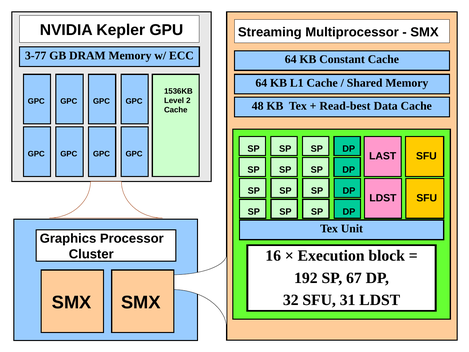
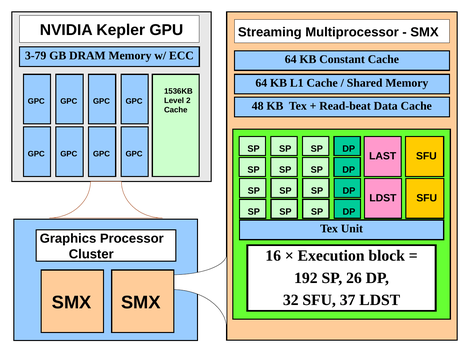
3-77: 3-77 -> 3-79
Read-best: Read-best -> Read-beat
67: 67 -> 26
31: 31 -> 37
